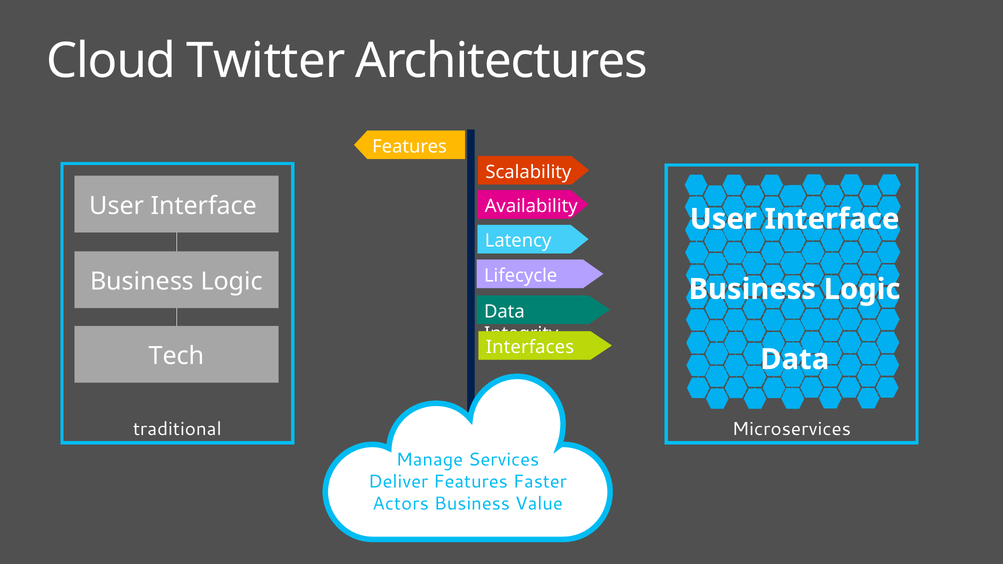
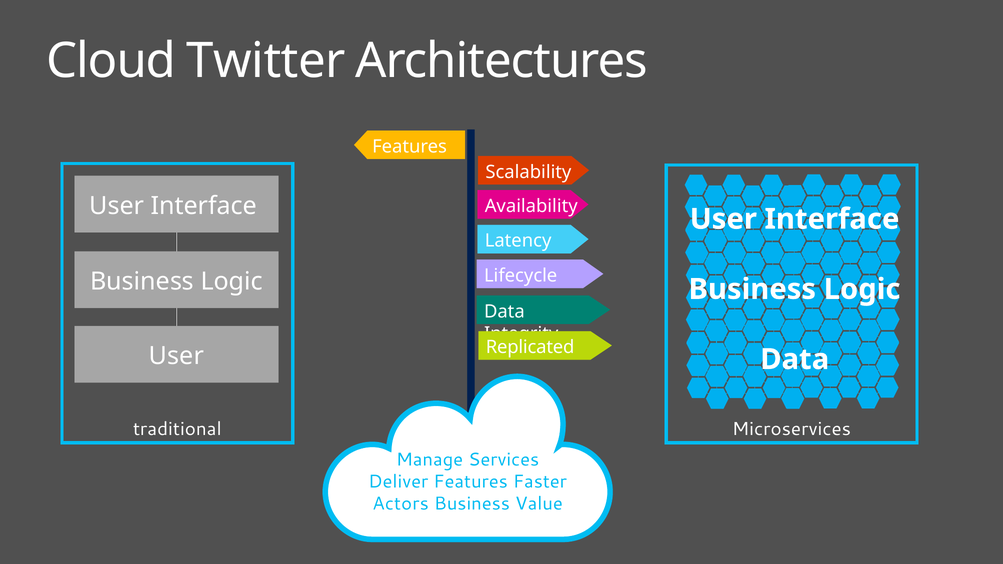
Interfaces: Interfaces -> Replicated
Tech at (177, 356): Tech -> User
